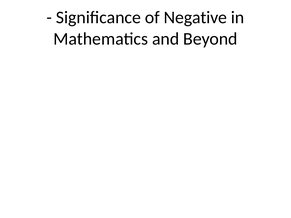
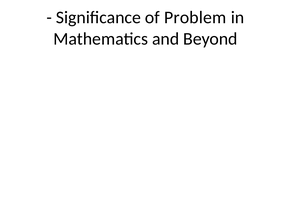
Negative: Negative -> Problem
